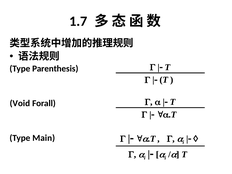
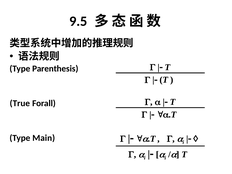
1.7: 1.7 -> 9.5
Void: Void -> True
